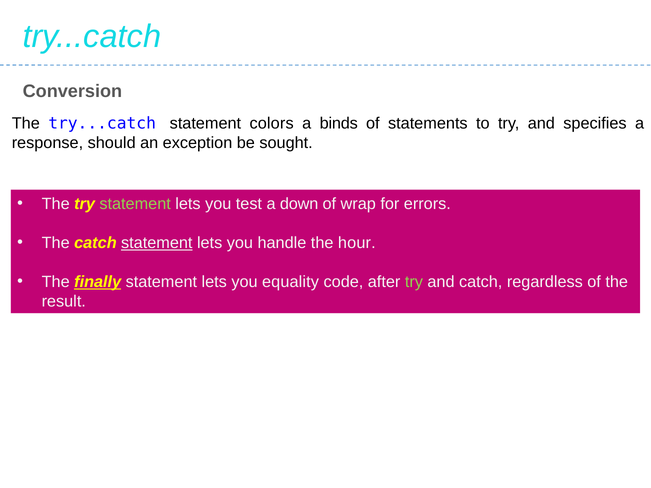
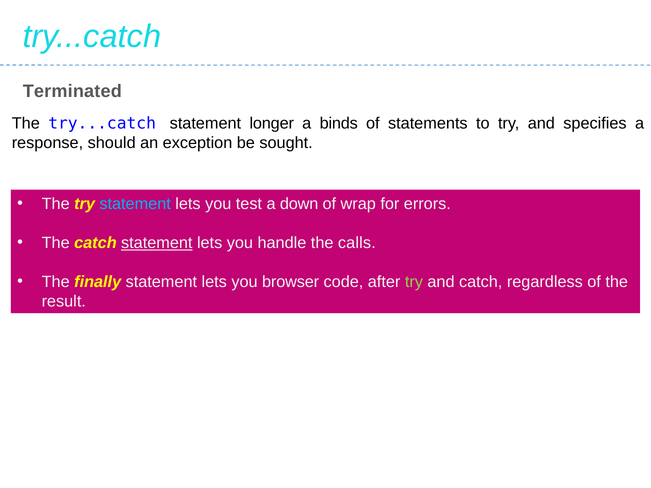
Conversion: Conversion -> Terminated
colors: colors -> longer
statement at (135, 204) colour: light green -> light blue
hour: hour -> calls
finally underline: present -> none
equality: equality -> browser
